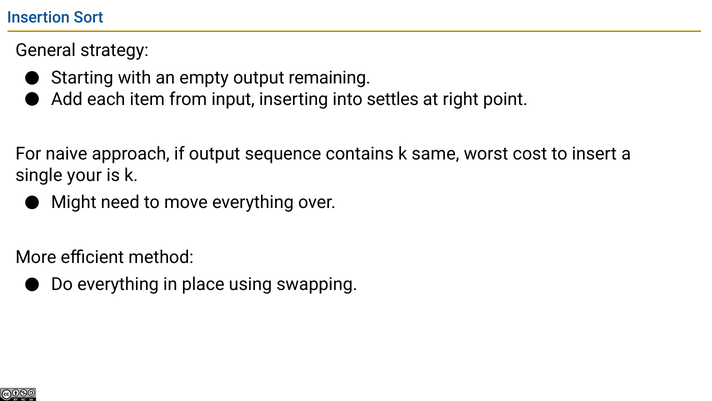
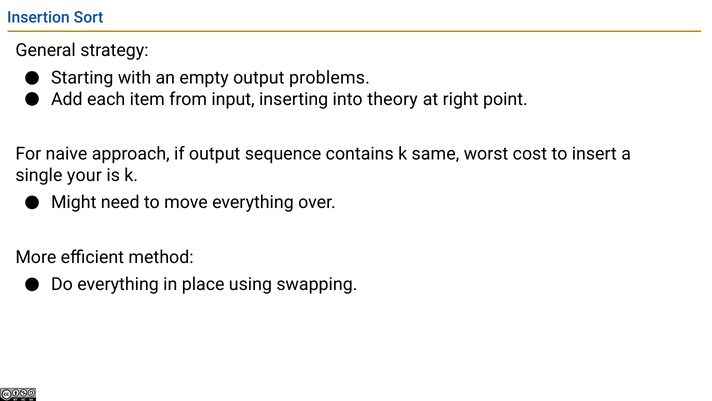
remaining: remaining -> problems
settles: settles -> theory
